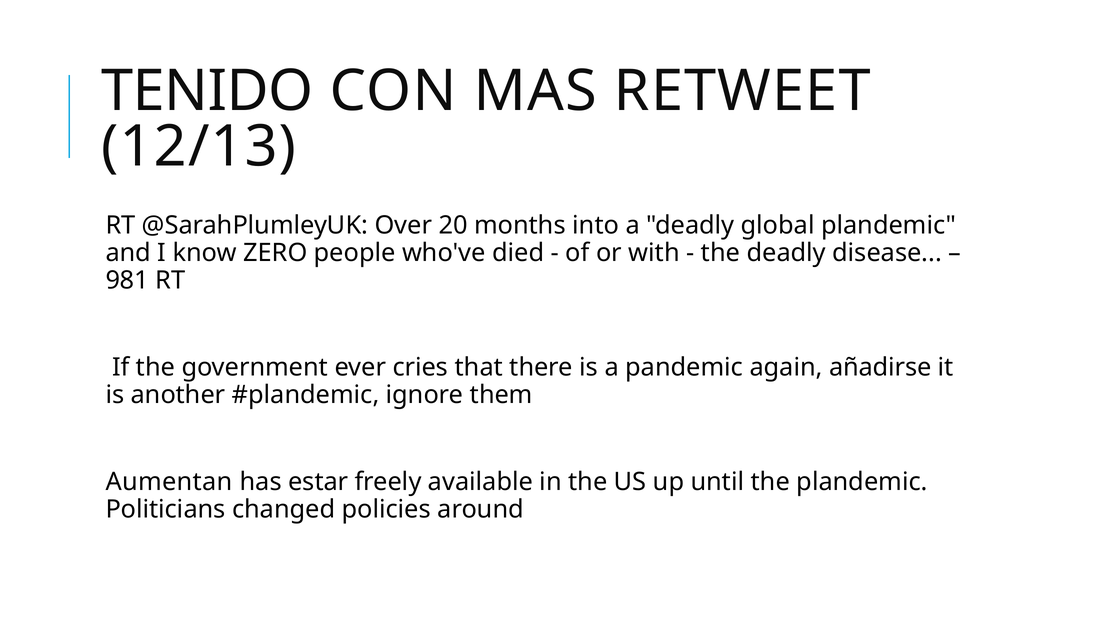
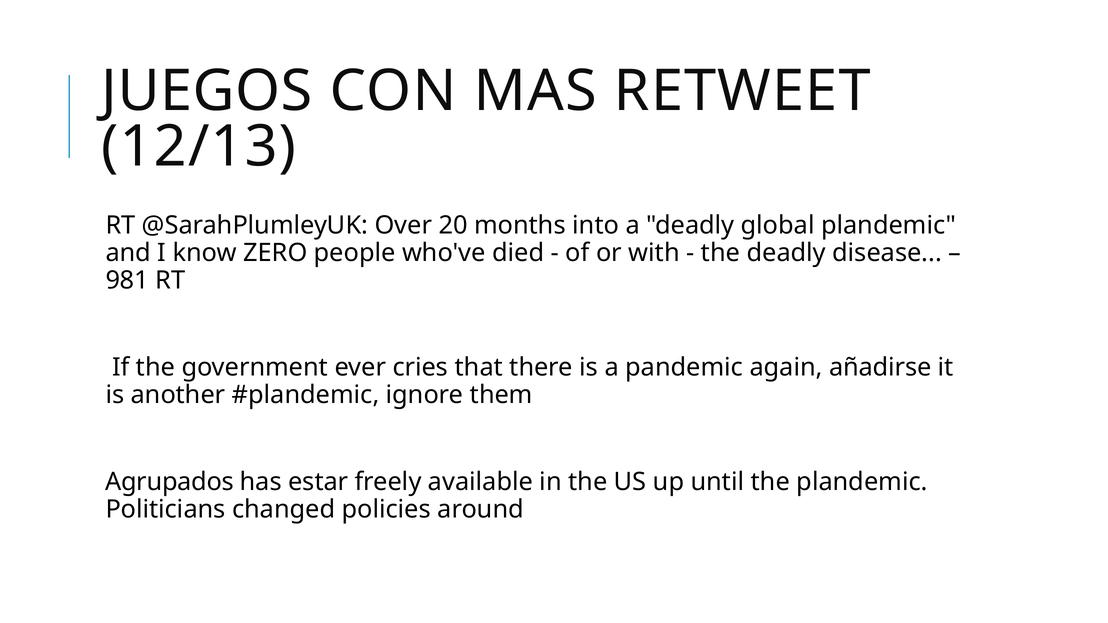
TENIDO: TENIDO -> JUEGOS
Aumentan: Aumentan -> Agrupados
